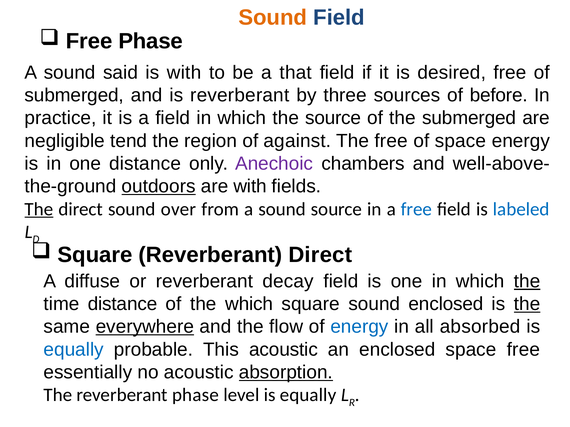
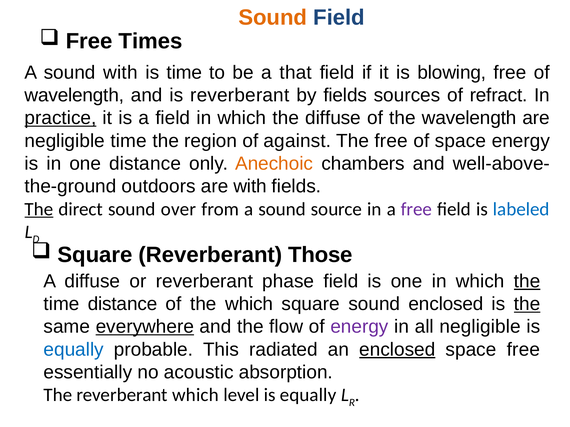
Free Phase: Phase -> Times
sound said: said -> with
is with: with -> time
desired: desired -> blowing
submerged at (74, 95): submerged -> wavelength
by three: three -> fields
before: before -> refract
practice underline: none -> present
the source: source -> diffuse
the submerged: submerged -> wavelength
negligible tend: tend -> time
Anechoic colour: purple -> orange
outdoors underline: present -> none
free at (416, 209) colour: blue -> purple
Reverberant Direct: Direct -> Those
decay: decay -> phase
energy at (359, 327) colour: blue -> purple
all absorbed: absorbed -> negligible
This acoustic: acoustic -> radiated
enclosed at (397, 350) underline: none -> present
absorption underline: present -> none
reverberant phase: phase -> which
